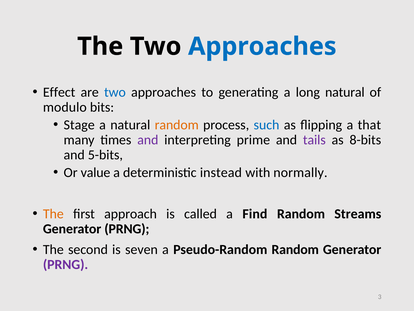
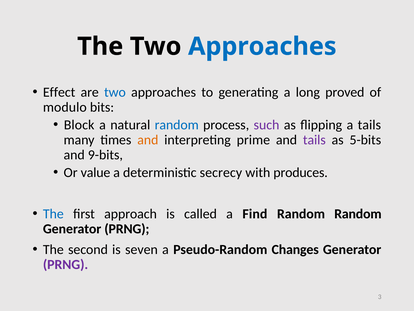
long natural: natural -> proved
Stage: Stage -> Block
random at (177, 125) colour: orange -> blue
such colour: blue -> purple
a that: that -> tails
and at (148, 140) colour: purple -> orange
8-bits: 8-bits -> 5-bits
5-bits: 5-bits -> 9-bits
instead: instead -> secrecy
normally: normally -> produces
The at (53, 214) colour: orange -> blue
Random Streams: Streams -> Random
Pseudo-Random Random: Random -> Changes
